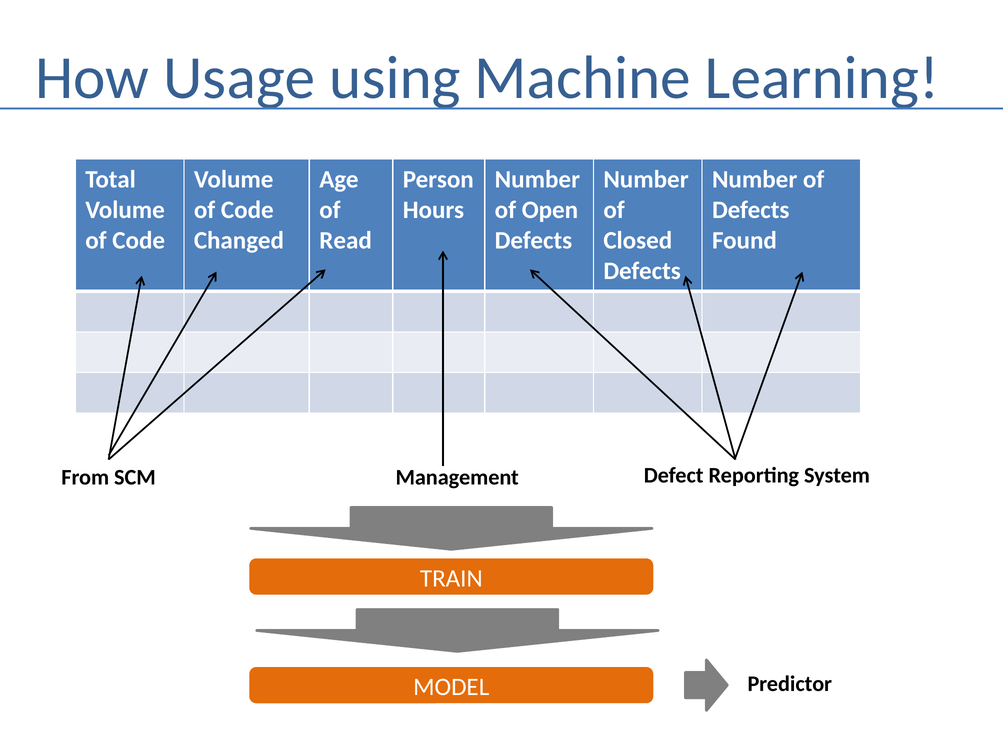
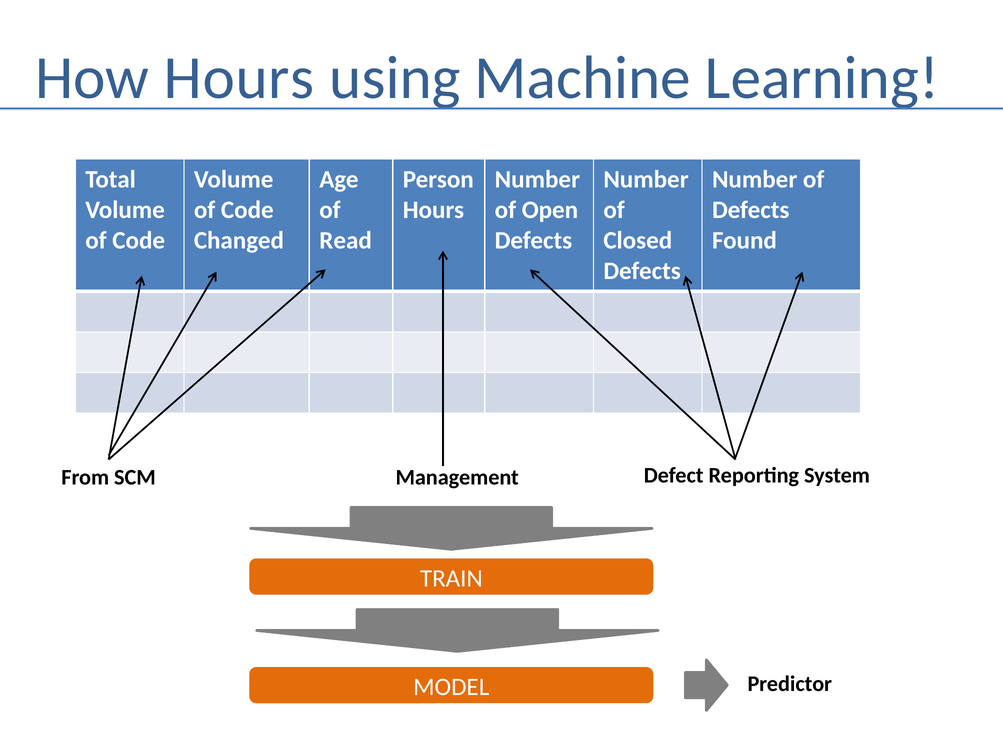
How Usage: Usage -> Hours
